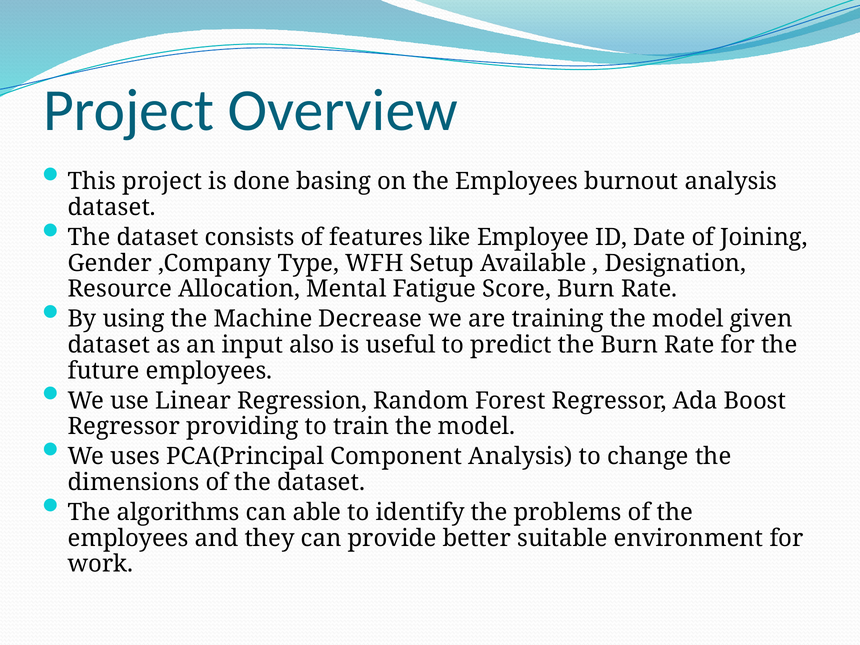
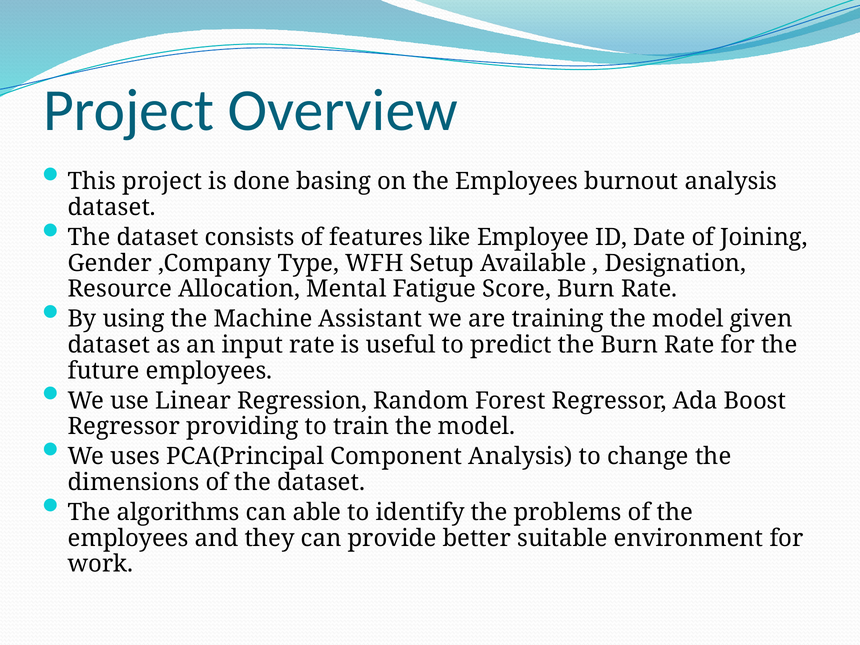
Decrease: Decrease -> Assistant
input also: also -> rate
